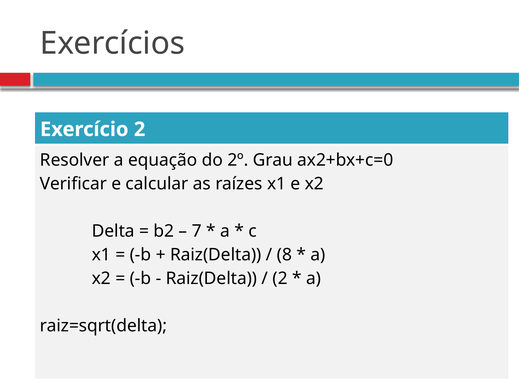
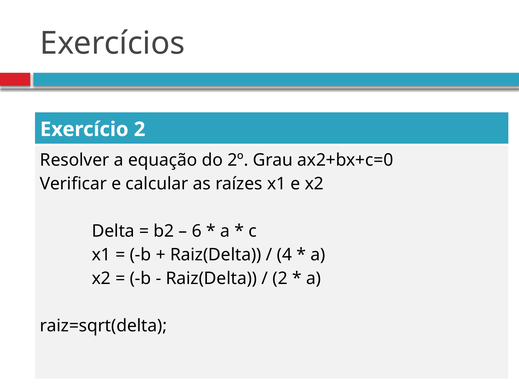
7: 7 -> 6
8: 8 -> 4
